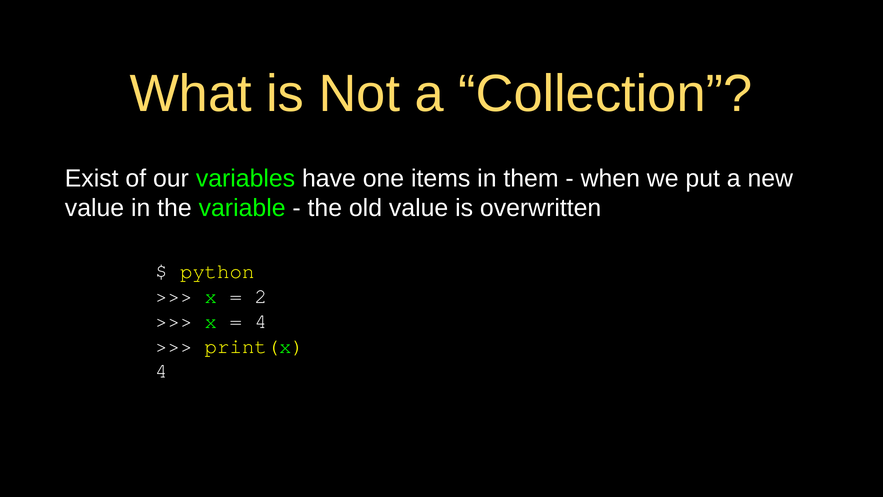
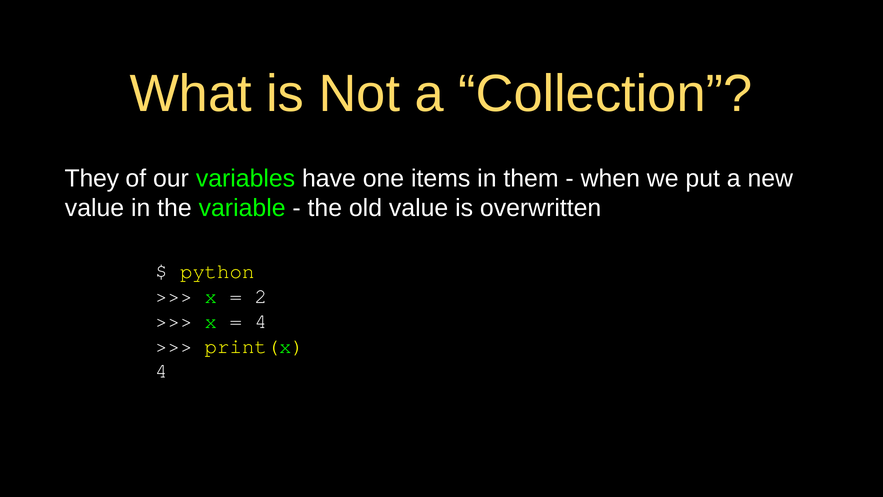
Exist: Exist -> They
